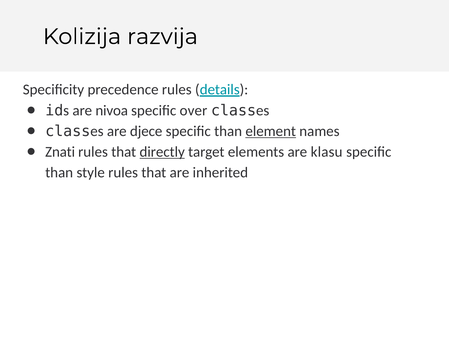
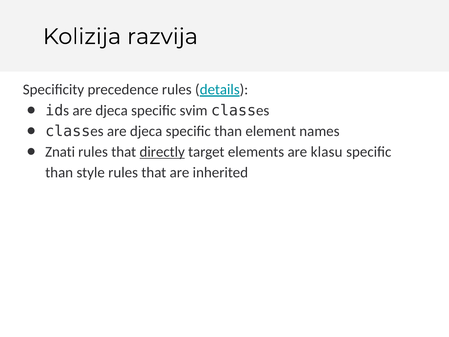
ids are nivoa: nivoa -> djeca
over: over -> svim
classes are djece: djece -> djeca
element underline: present -> none
